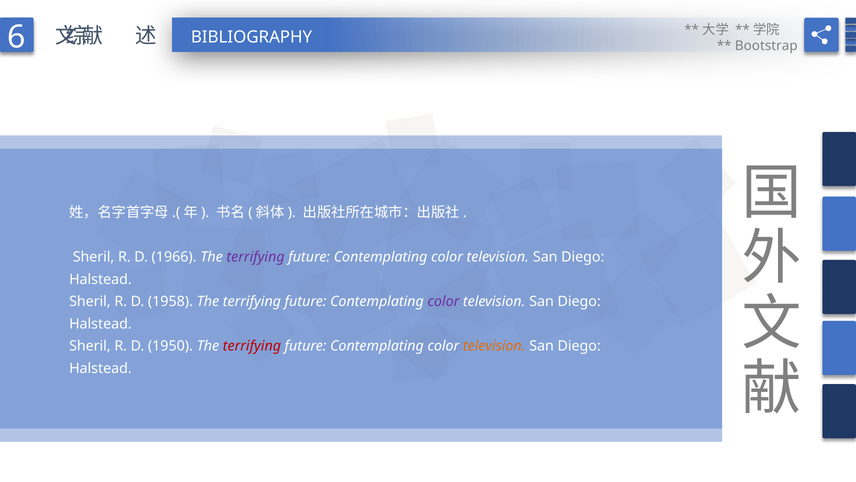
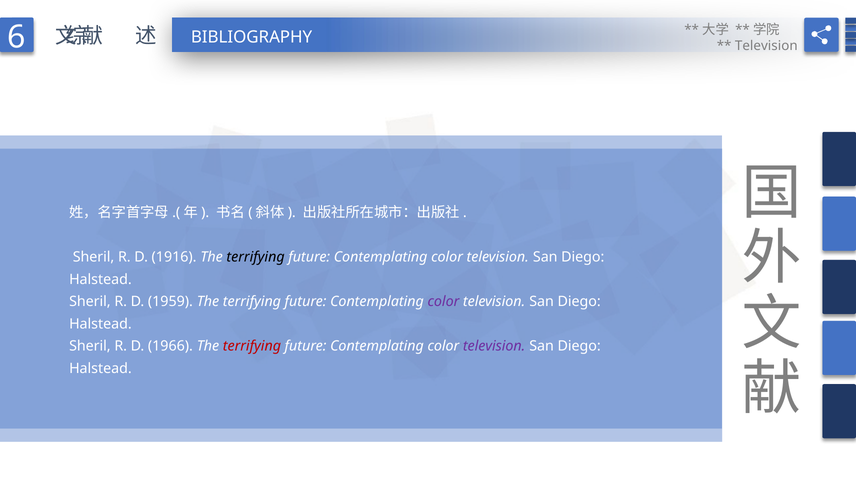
Bootstrap at (766, 46): Bootstrap -> Television
1966: 1966 -> 1916
terrifying at (256, 257) colour: purple -> black
1958: 1958 -> 1959
1950: 1950 -> 1966
television at (494, 346) colour: orange -> purple
